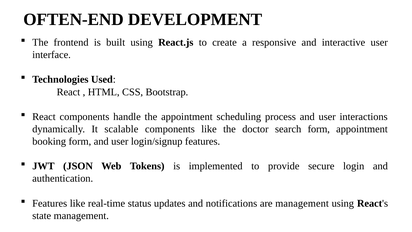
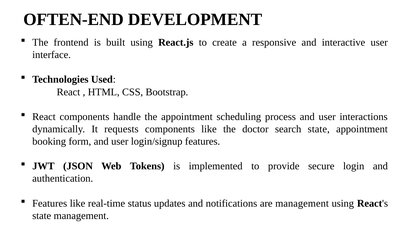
scalable: scalable -> requests
search form: form -> state
